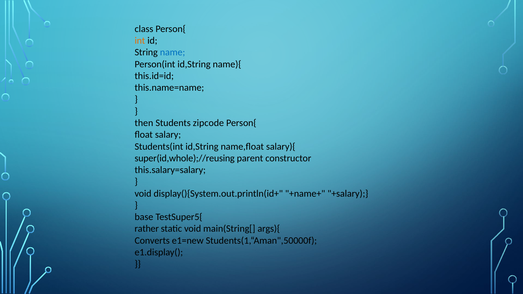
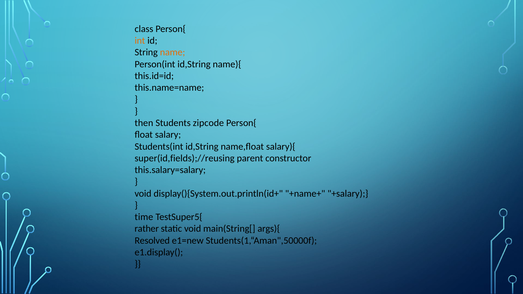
name colour: blue -> orange
super(id,whole);//reusing: super(id,whole);//reusing -> super(id,fields);//reusing
base: base -> time
Converts: Converts -> Resolved
